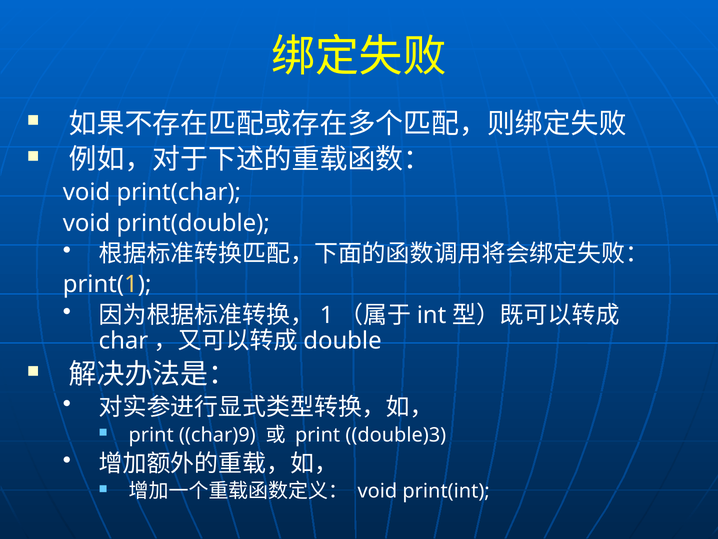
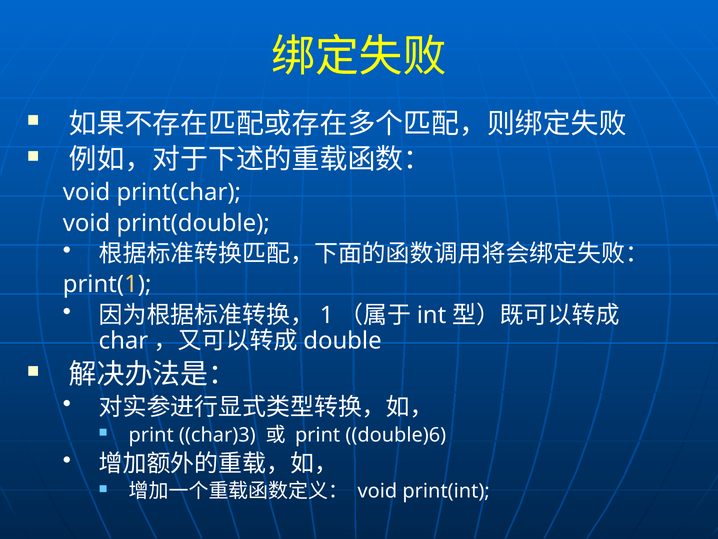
char)9: char)9 -> char)3
double)3: double)3 -> double)6
